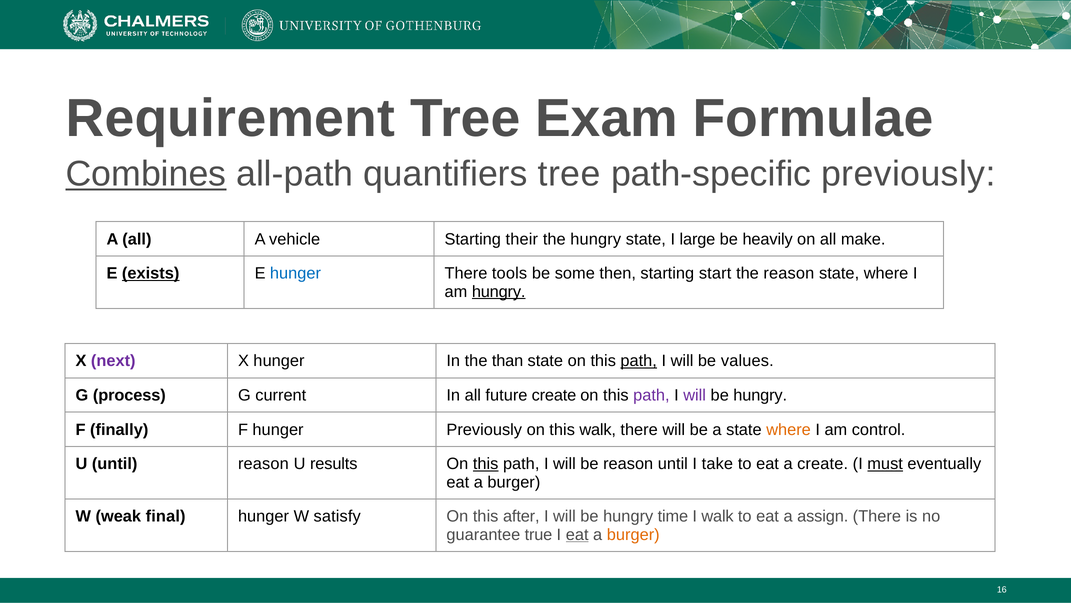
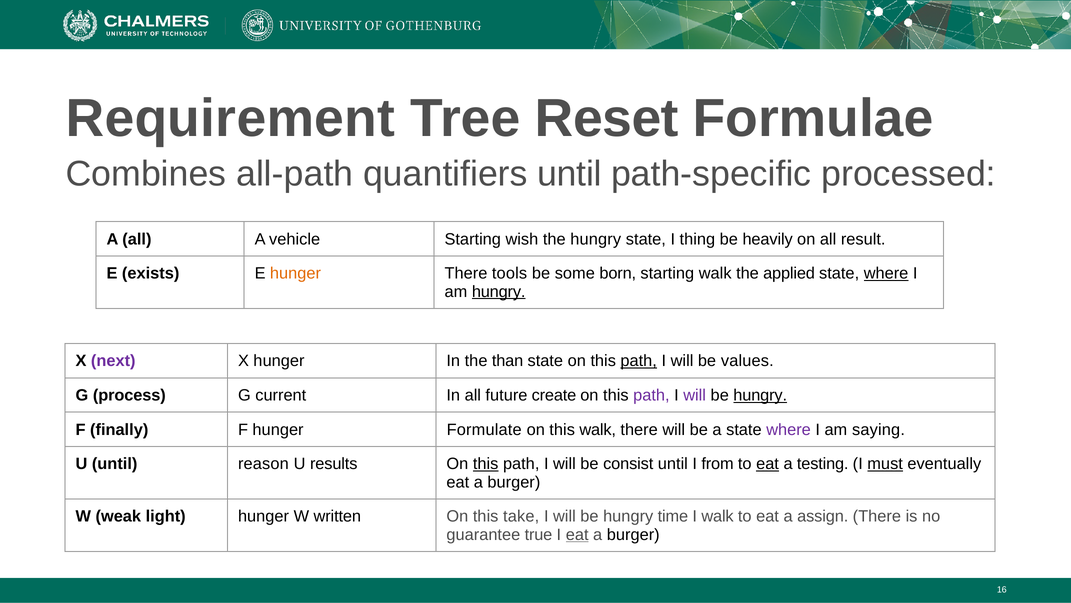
Exam: Exam -> Reset
Combines underline: present -> none
quantifiers tree: tree -> until
path-specific previously: previously -> processed
their: their -> wish
large: large -> thing
make: make -> result
exists underline: present -> none
hunger at (296, 273) colour: blue -> orange
then: then -> born
starting start: start -> walk
the reason: reason -> applied
where at (886, 273) underline: none -> present
hungry at (760, 395) underline: none -> present
hunger Previously: Previously -> Formulate
where at (789, 429) colour: orange -> purple
control: control -> saying
be reason: reason -> consist
take: take -> from
eat at (768, 464) underline: none -> present
a create: create -> testing
final: final -> light
satisfy: satisfy -> written
after: after -> take
burger at (633, 534) colour: orange -> black
